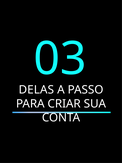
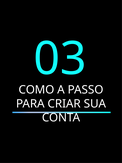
DELAS: DELAS -> COMO
